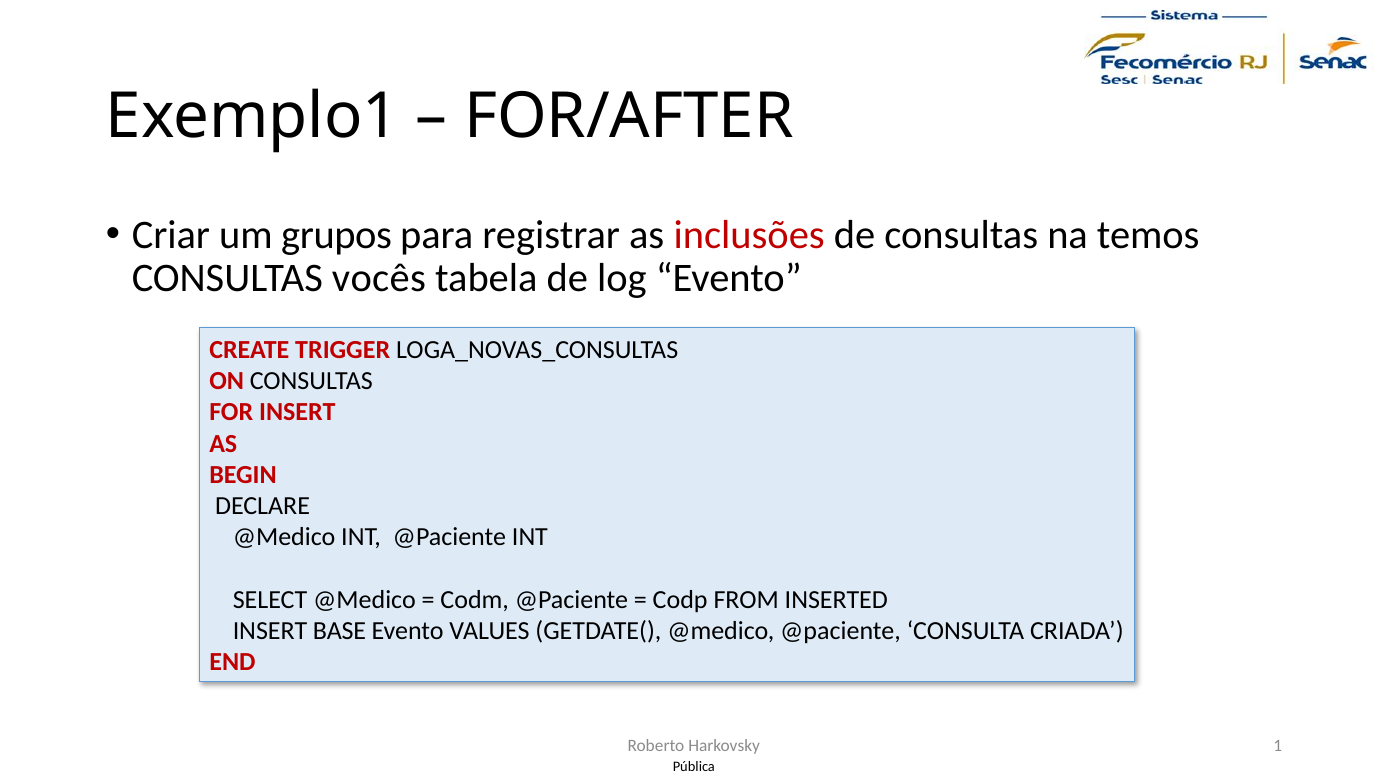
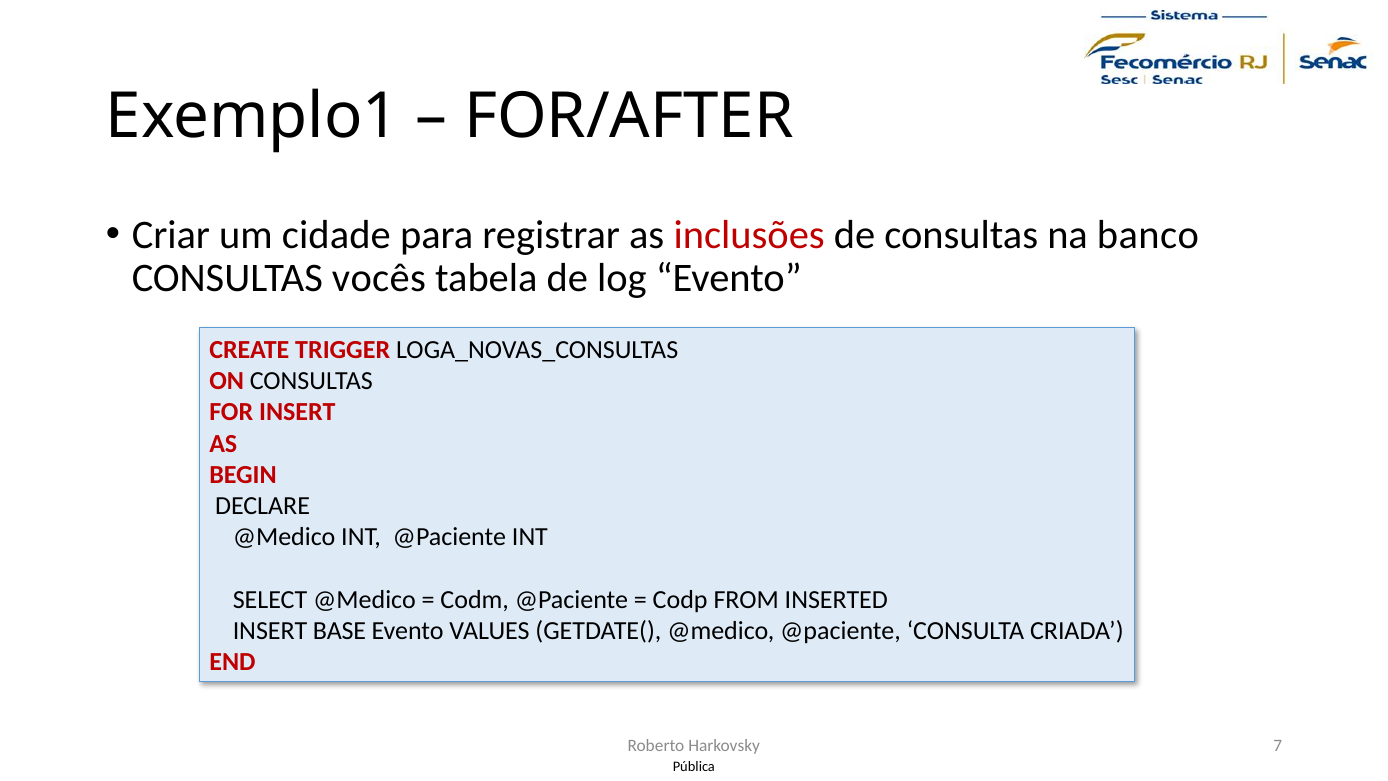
grupos: grupos -> cidade
temos: temos -> banco
1: 1 -> 7
